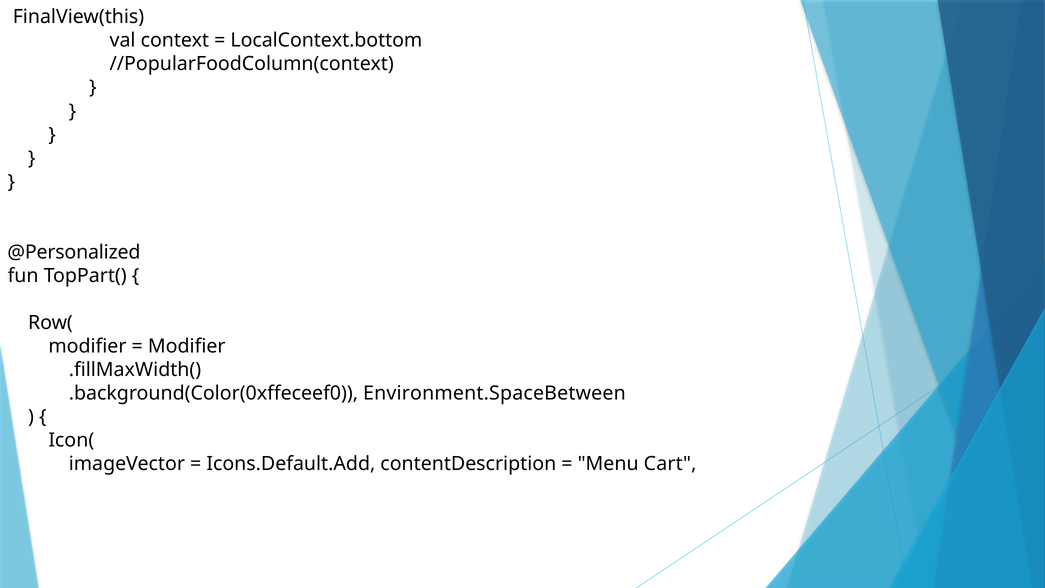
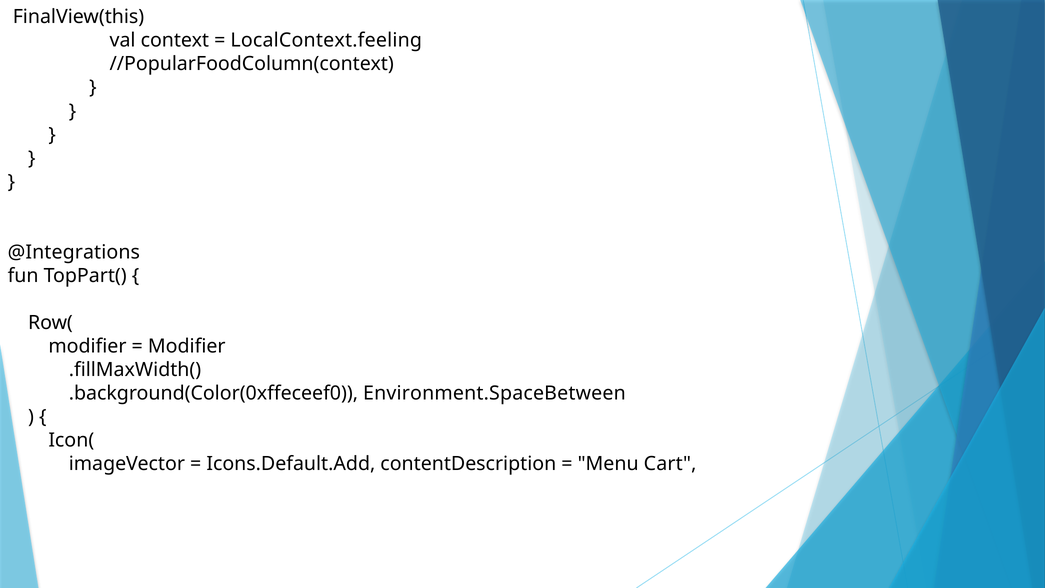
LocalContext.bottom: LocalContext.bottom -> LocalContext.feeling
@Personalized: @Personalized -> @Integrations
